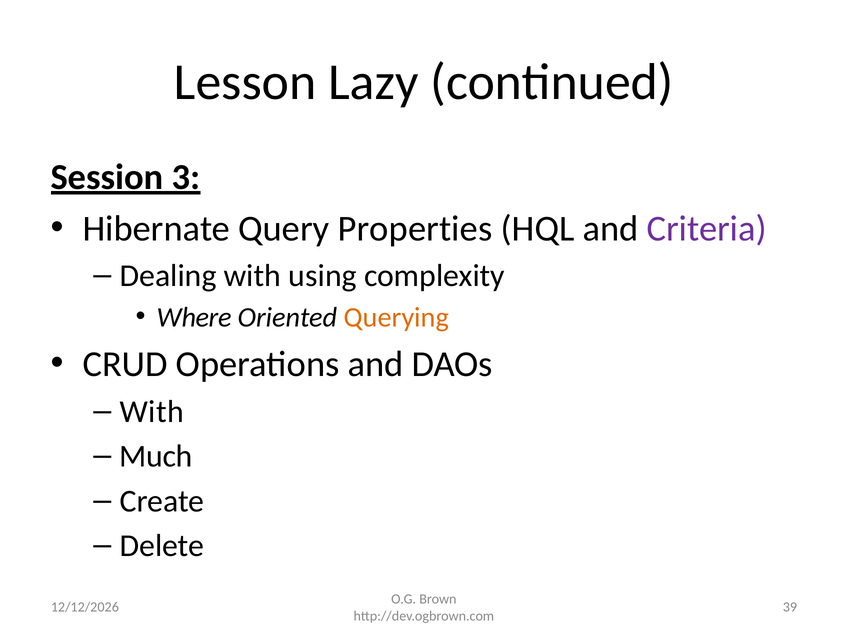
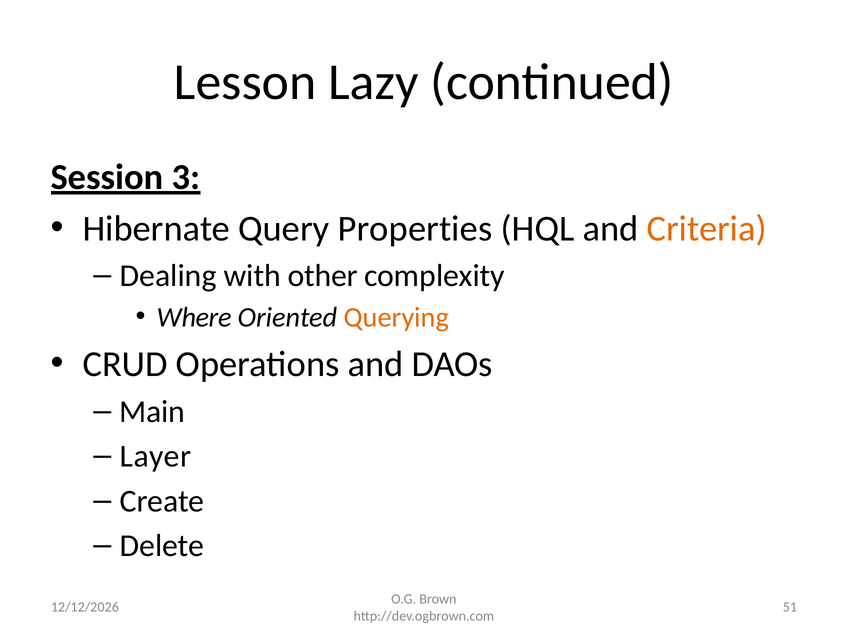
Criteria colour: purple -> orange
using: using -> other
With at (152, 412): With -> Main
Much: Much -> Layer
39: 39 -> 51
